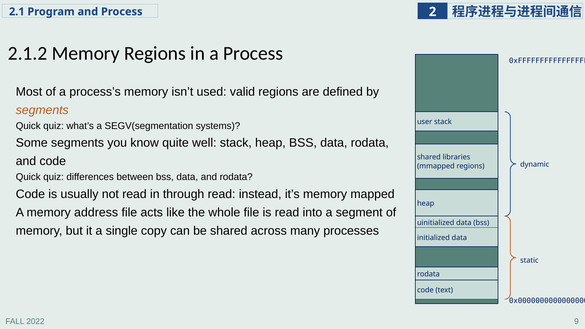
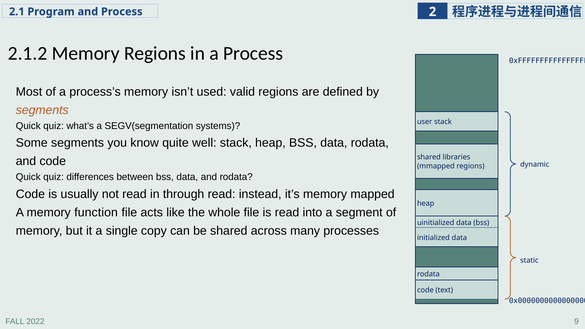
address: address -> function
